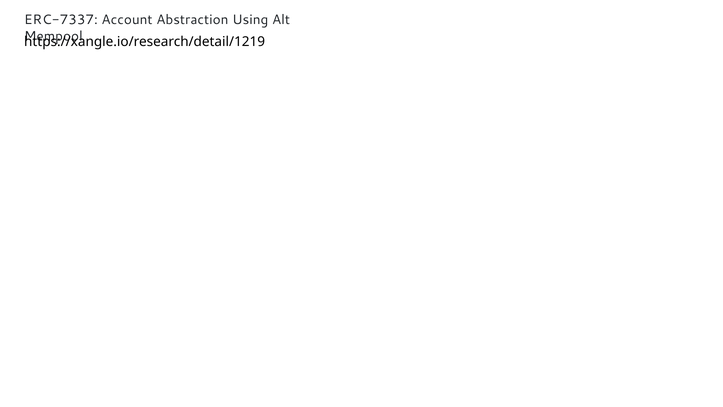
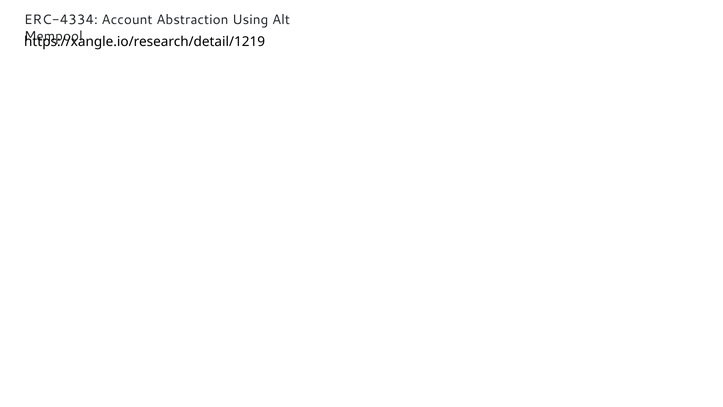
ERC-7337: ERC-7337 -> ERC-4334
